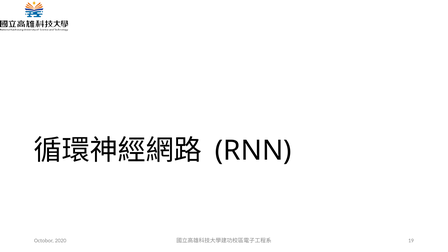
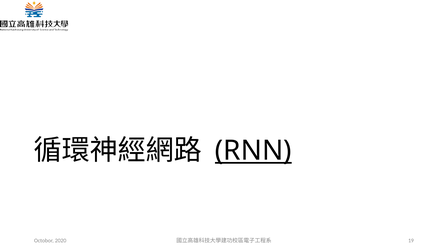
RNN underline: none -> present
